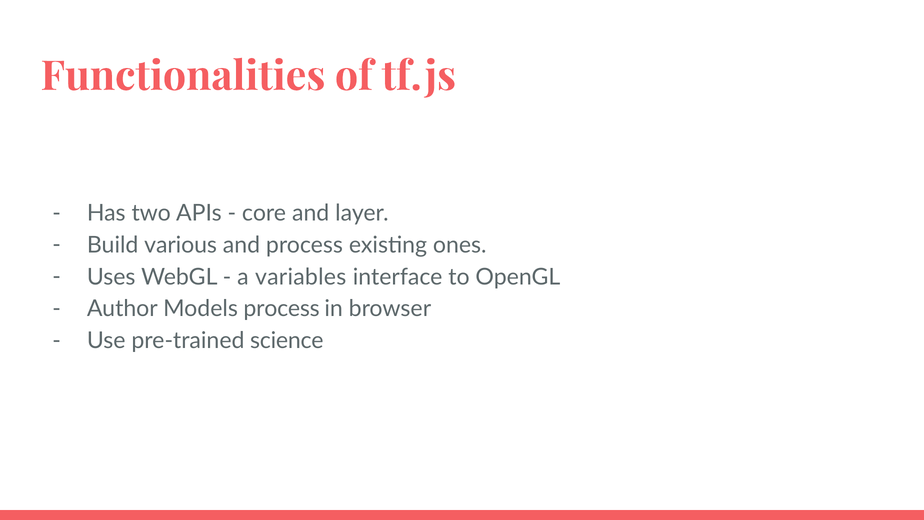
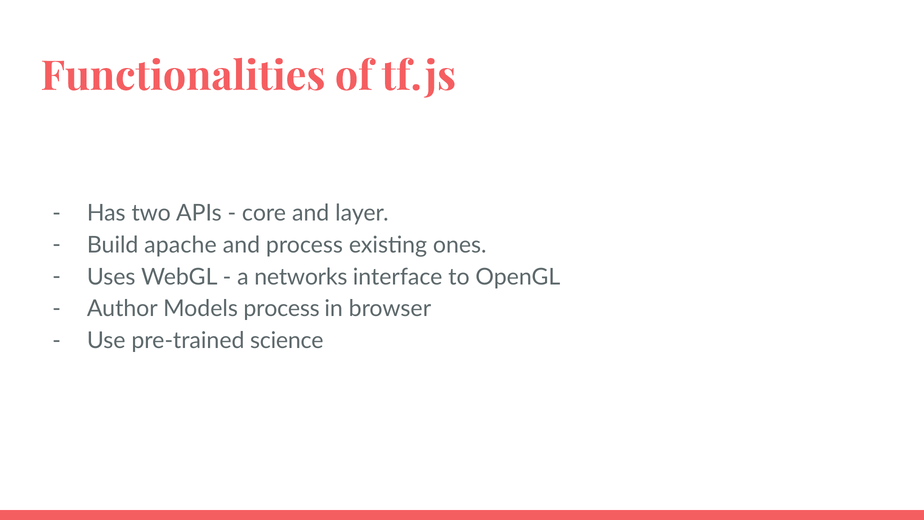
various: various -> apache
variables: variables -> networks
